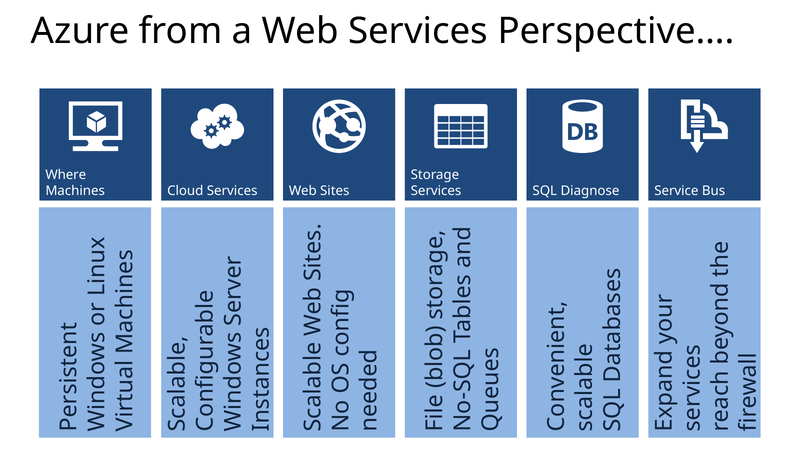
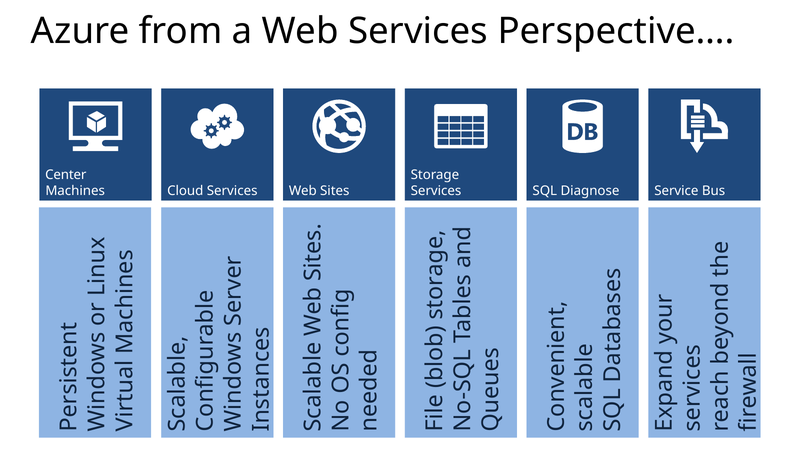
Where: Where -> Center
